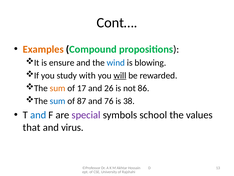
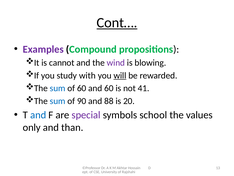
Cont… underline: none -> present
Examples colour: orange -> purple
ensure: ensure -> cannot
wind colour: blue -> purple
sum at (58, 88) colour: orange -> blue
of 17: 17 -> 60
and 26: 26 -> 60
86: 86 -> 41
87: 87 -> 90
76: 76 -> 88
38: 38 -> 20
that: that -> only
virus: virus -> than
